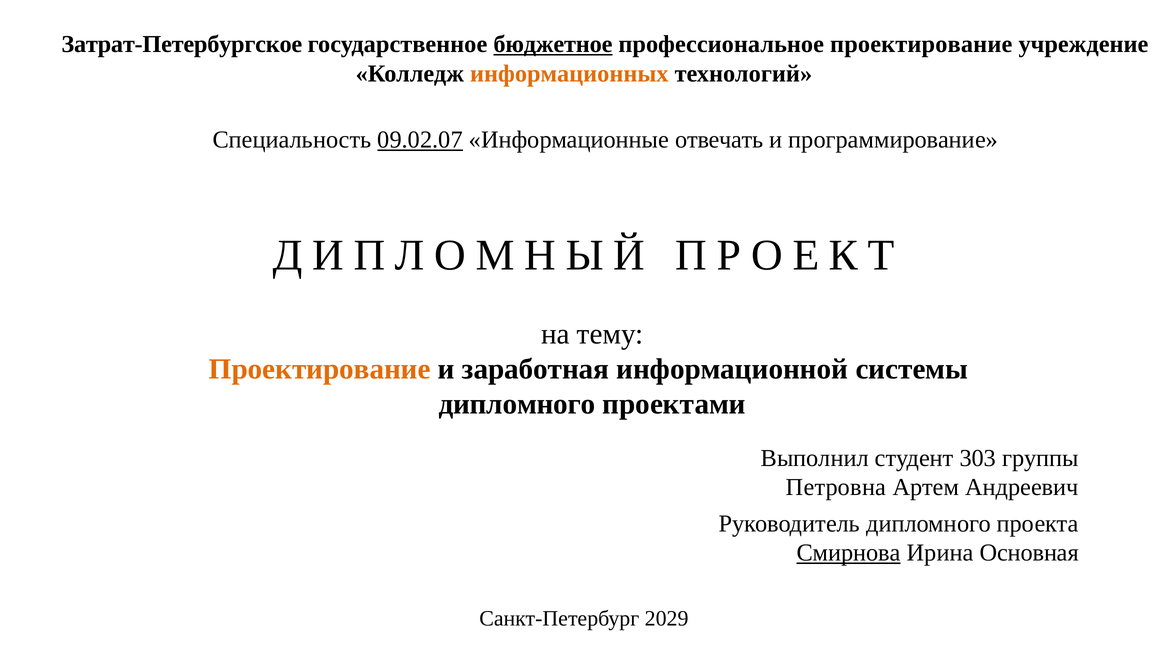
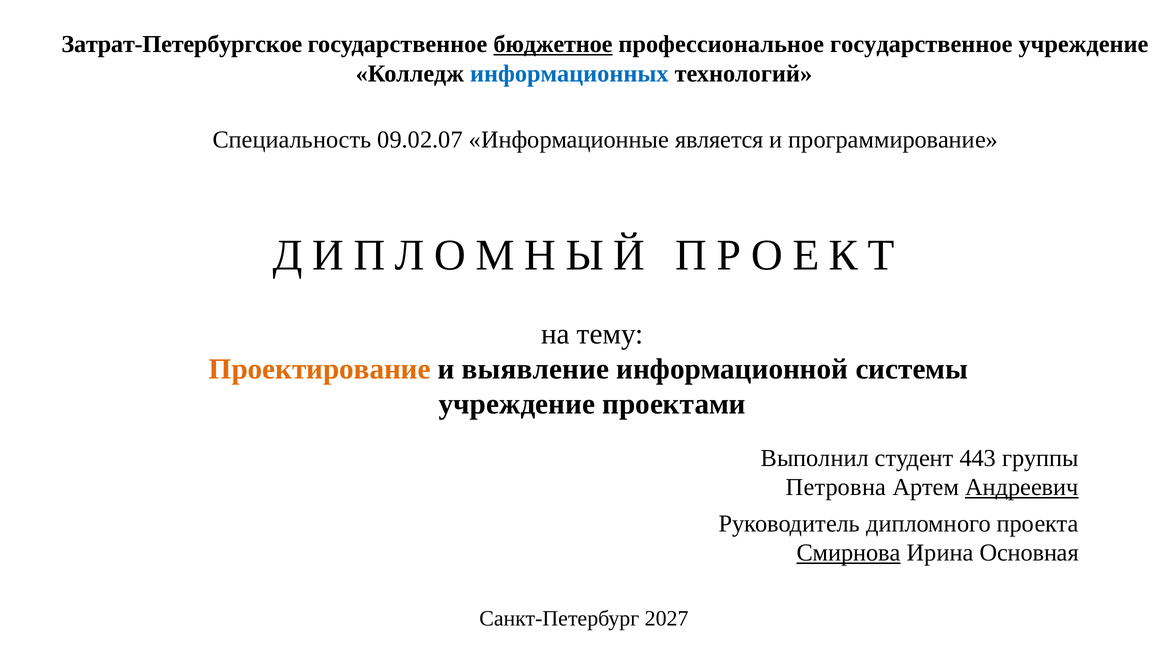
профессиональное проектирование: проектирование -> государственное
информационных colour: orange -> blue
09.02.07 underline: present -> none
отвечать: отвечать -> является
заработная: заработная -> выявление
дипломного at (517, 404): дипломного -> учреждение
303: 303 -> 443
Андреевич underline: none -> present
2029: 2029 -> 2027
